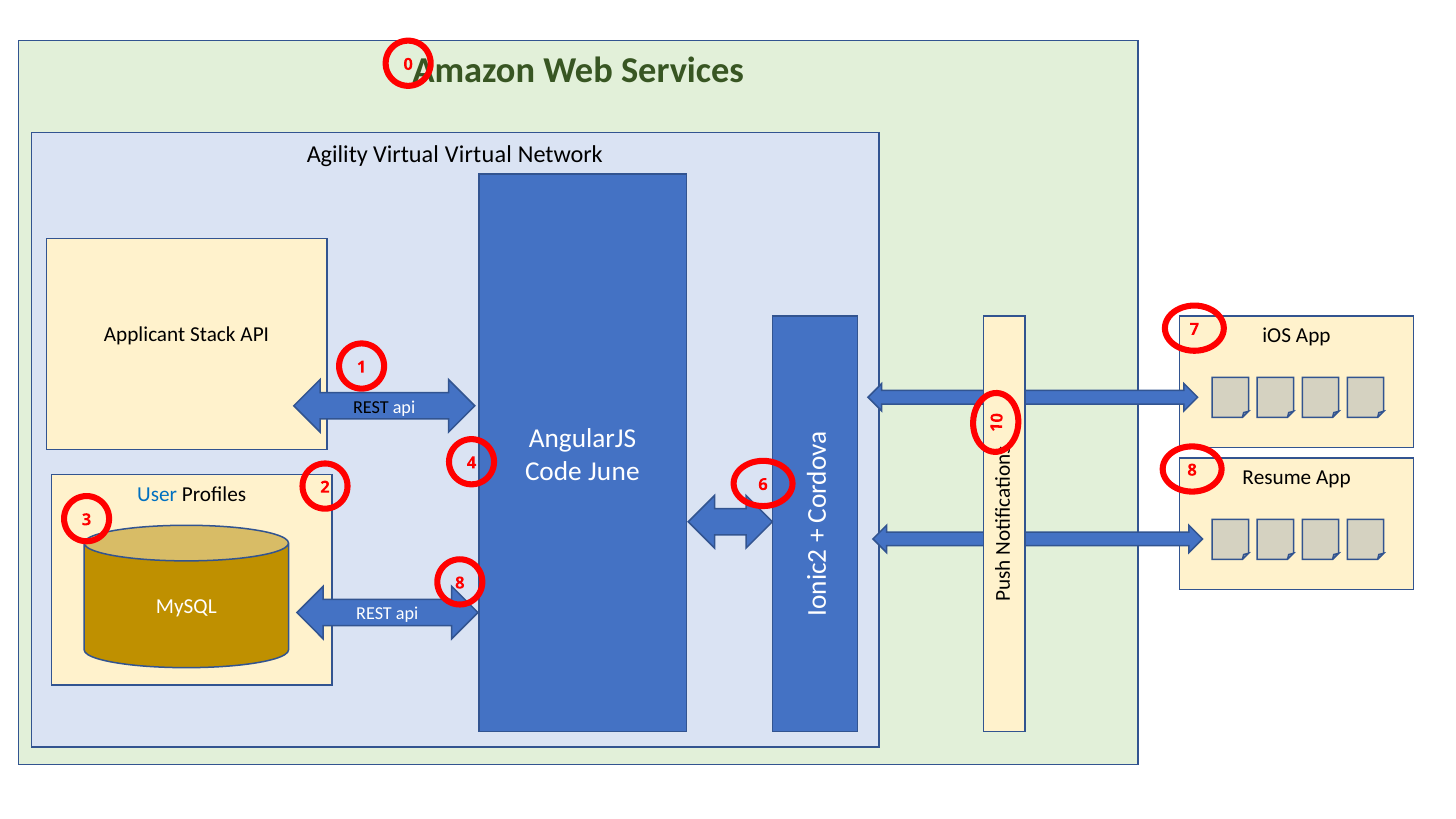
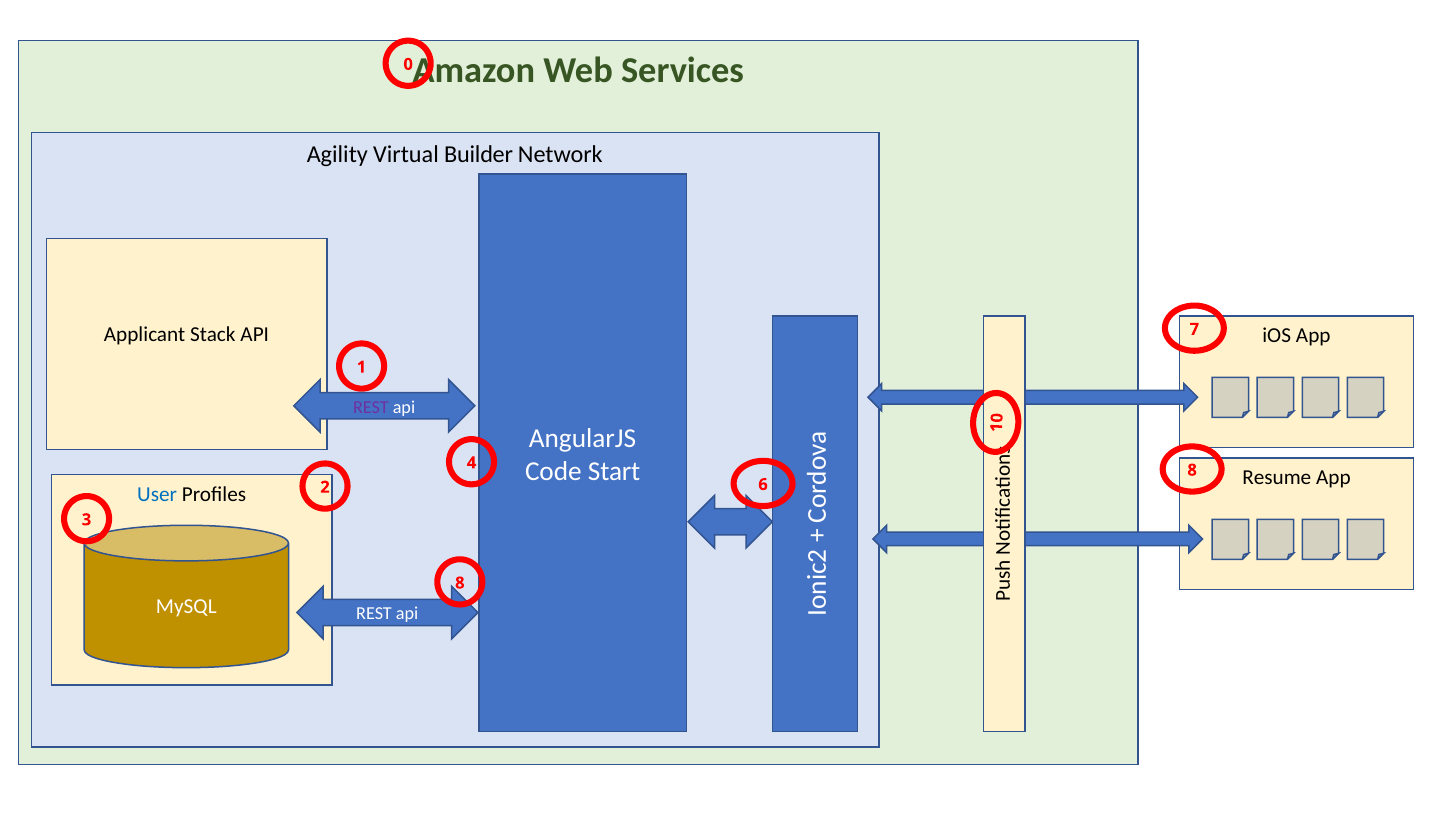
Virtual Virtual: Virtual -> Builder
REST at (371, 407) colour: black -> purple
June: June -> Start
